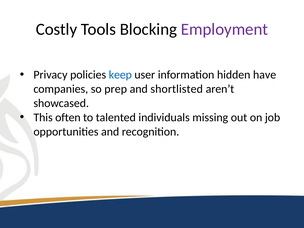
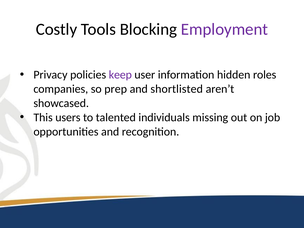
keep colour: blue -> purple
have: have -> roles
often: often -> users
